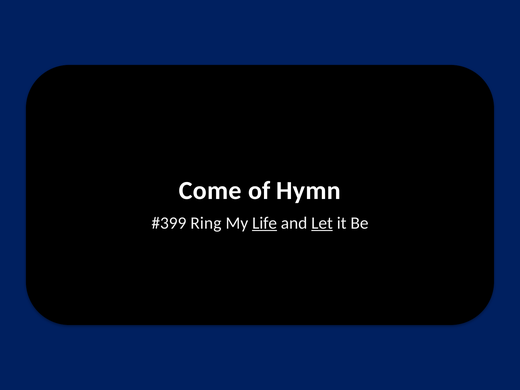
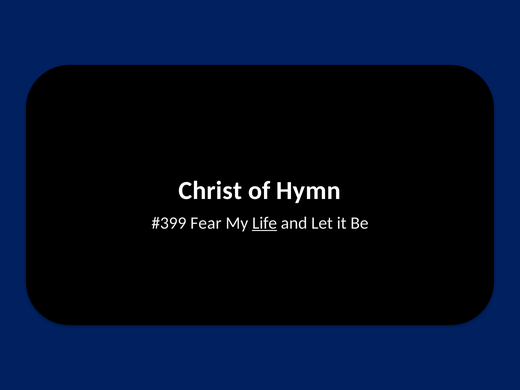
Come: Come -> Christ
Ring: Ring -> Fear
Let underline: present -> none
